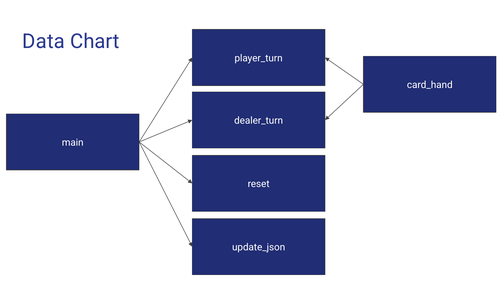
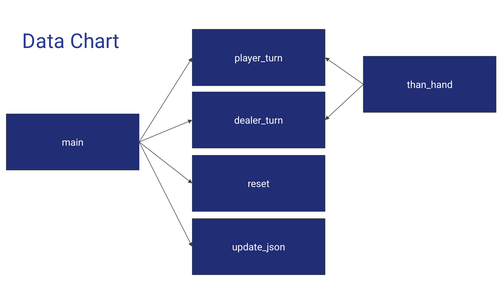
card_hand: card_hand -> than_hand
